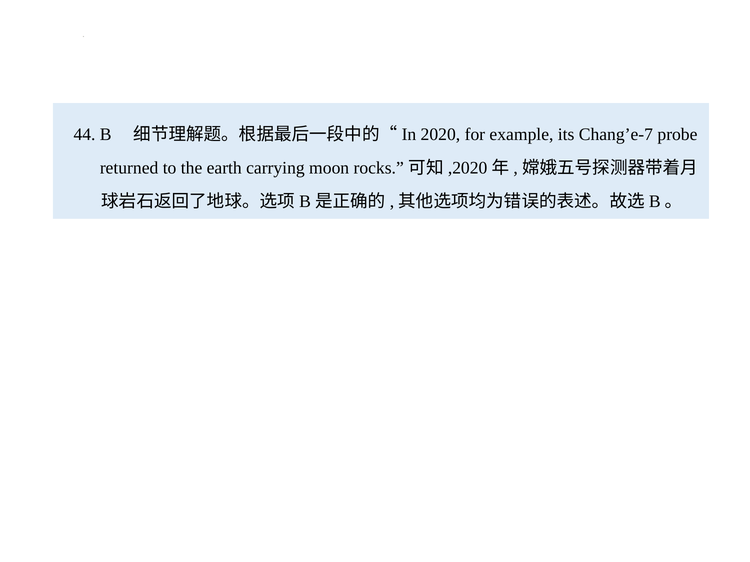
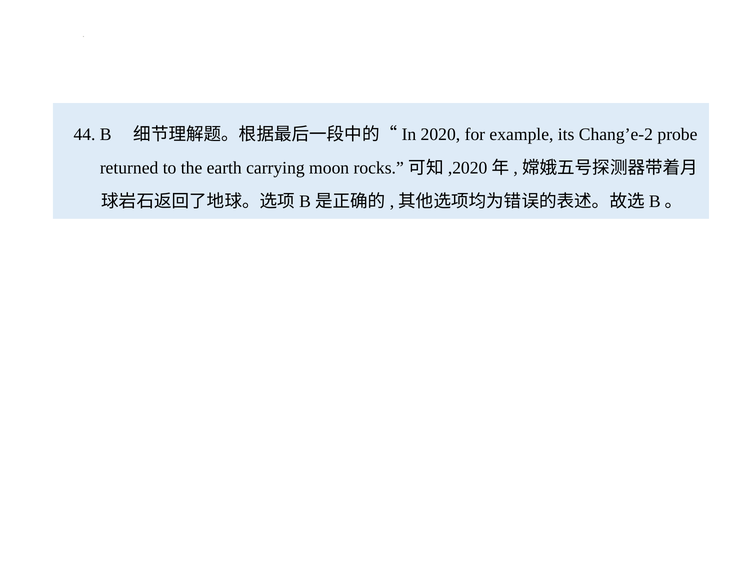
Chang’e-7: Chang’e-7 -> Chang’e-2
